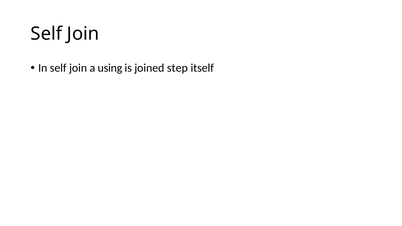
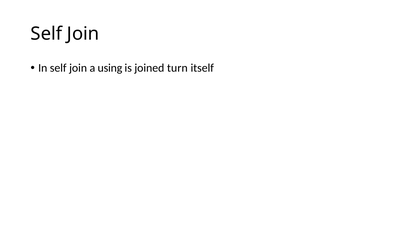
step: step -> turn
